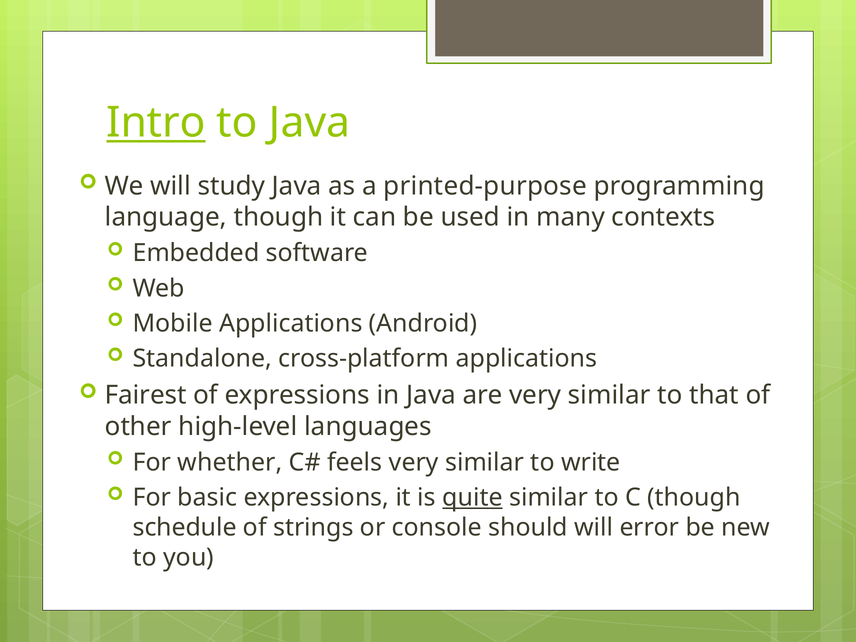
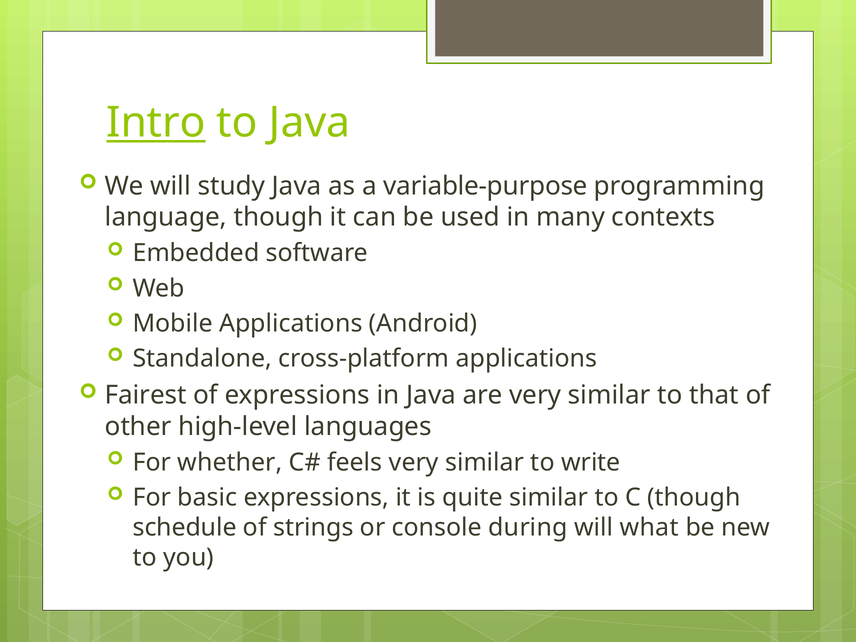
printed-purpose: printed-purpose -> variable-purpose
quite underline: present -> none
should: should -> during
error: error -> what
